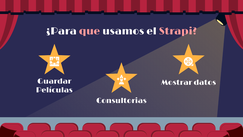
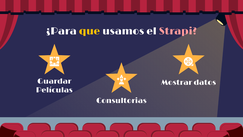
que colour: pink -> yellow
